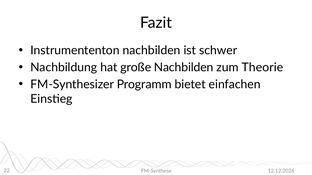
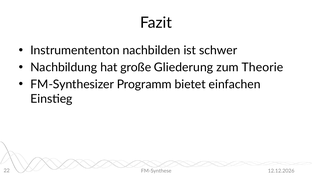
große Nachbilden: Nachbilden -> Gliederung
